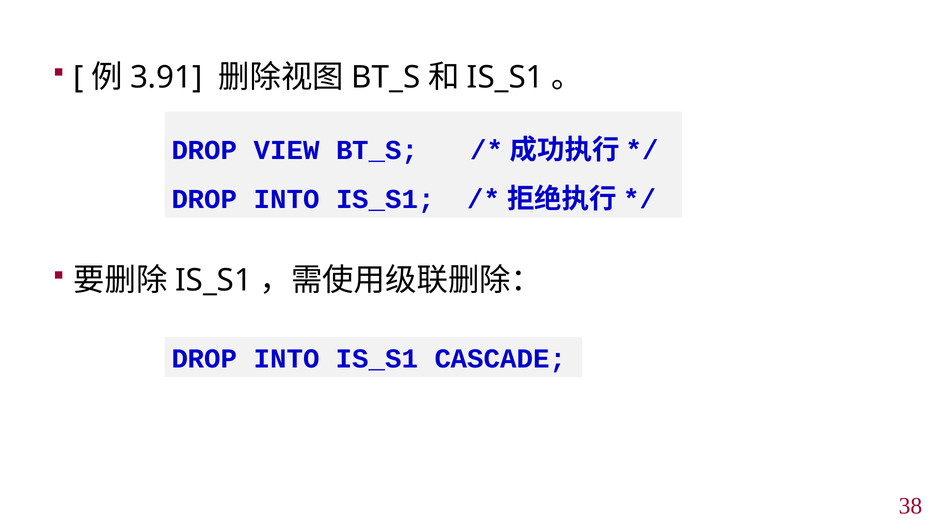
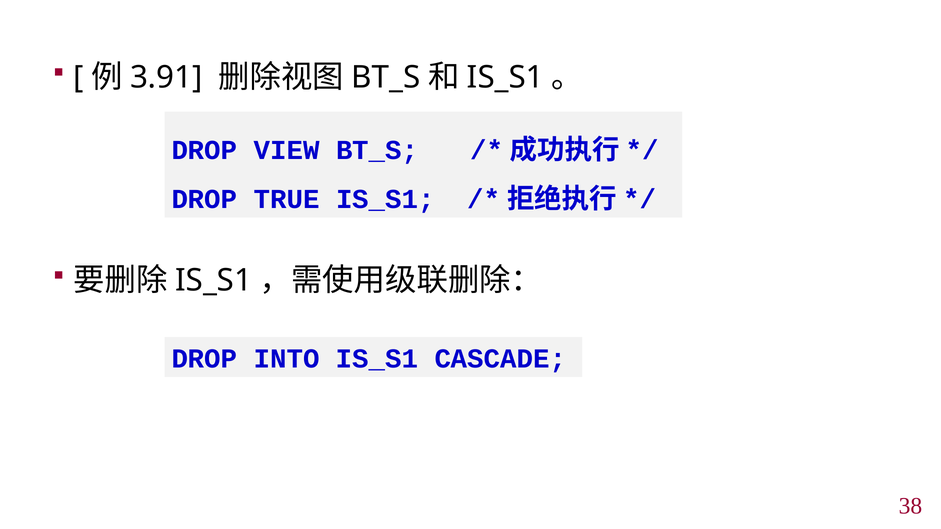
INTO at (287, 199): INTO -> TRUE
